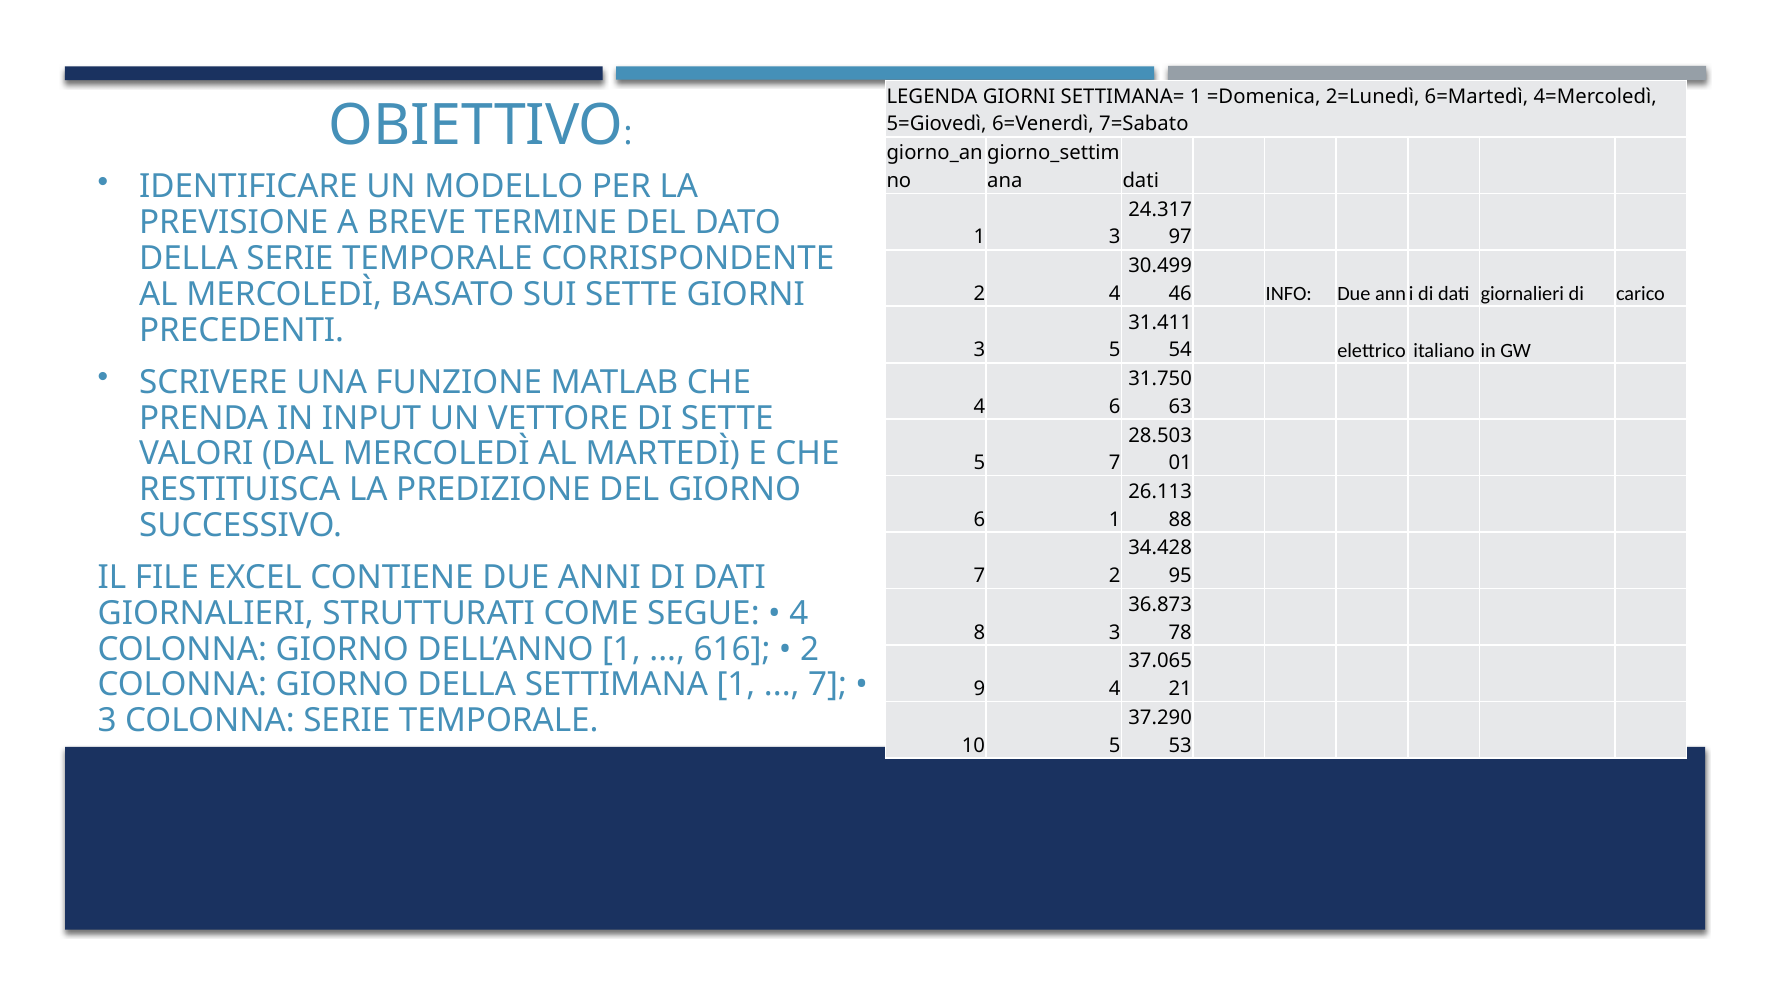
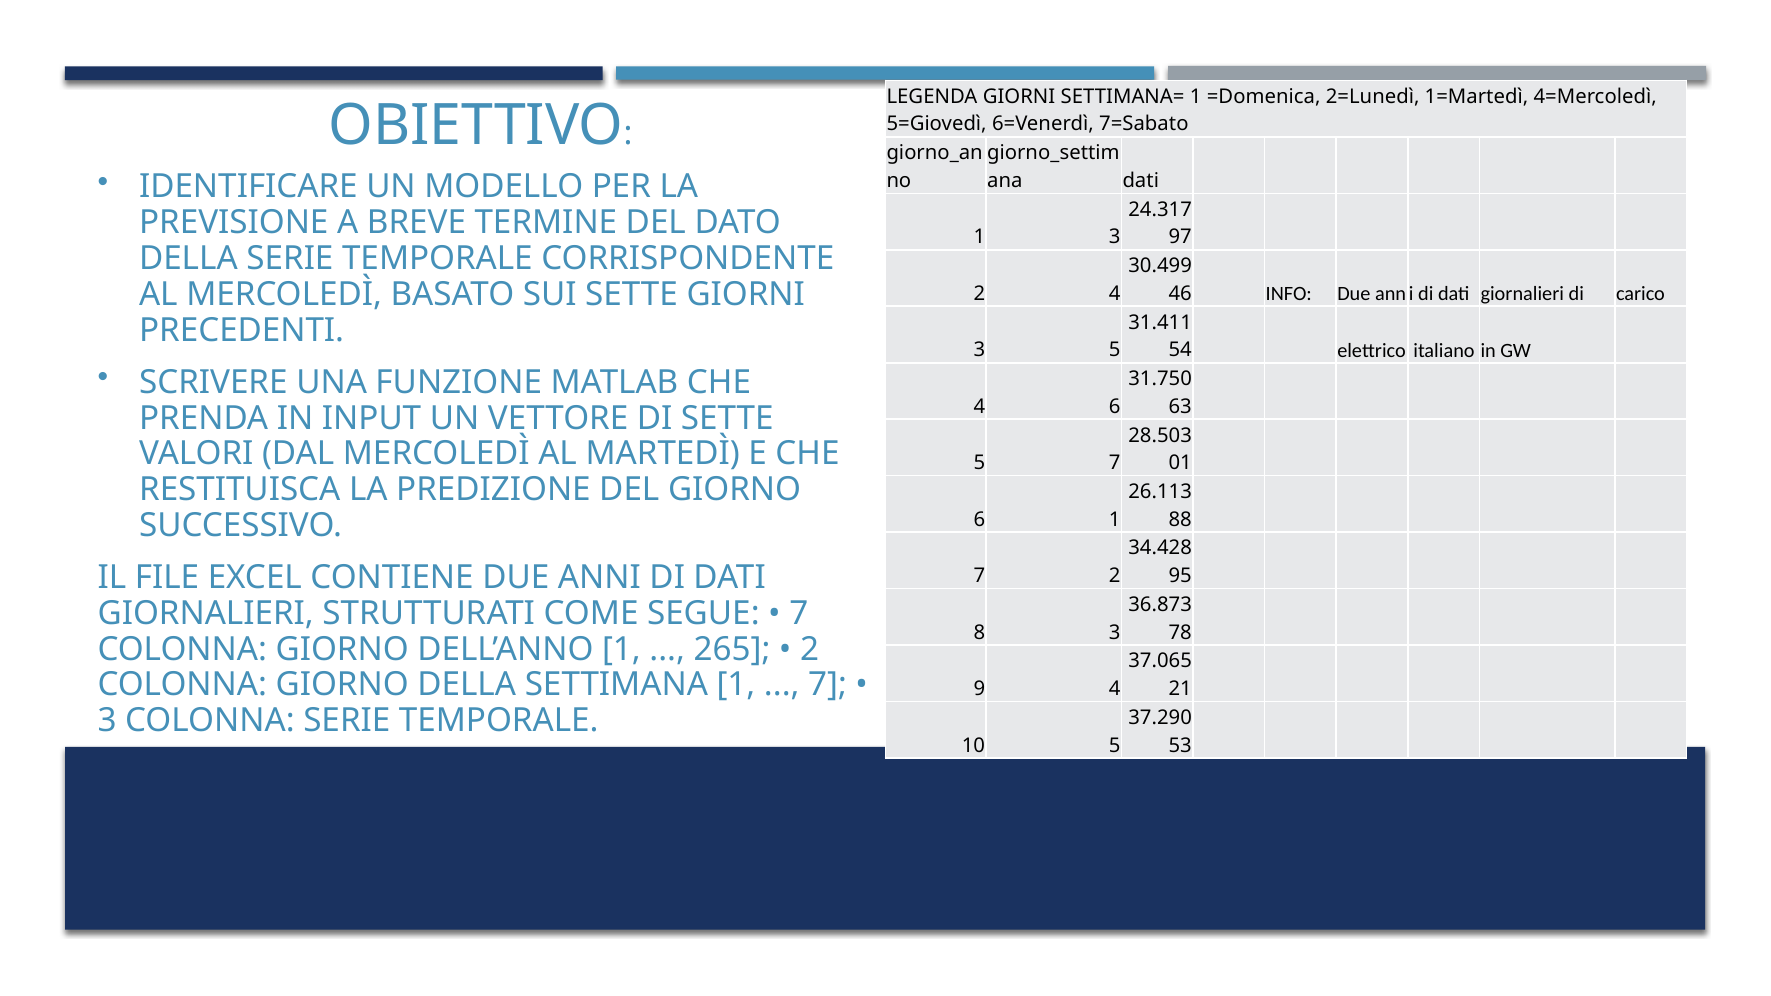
6=Martedì: 6=Martedì -> 1=Martedì
4 at (799, 613): 4 -> 7
616: 616 -> 265
